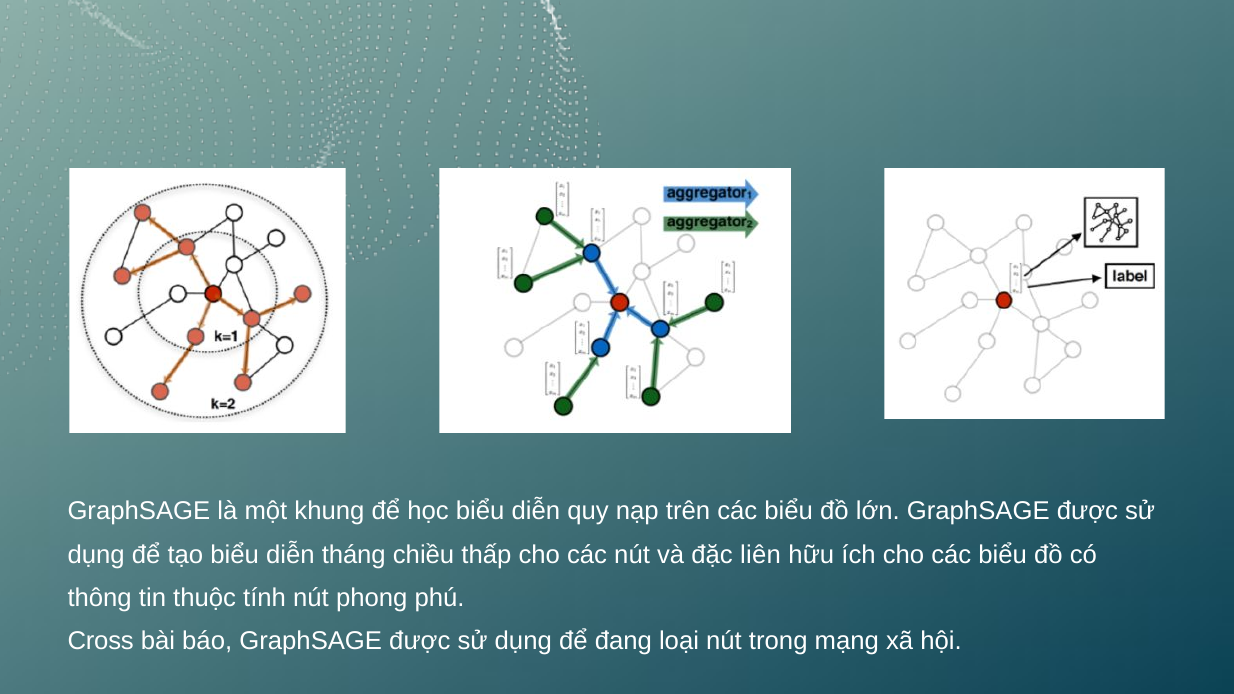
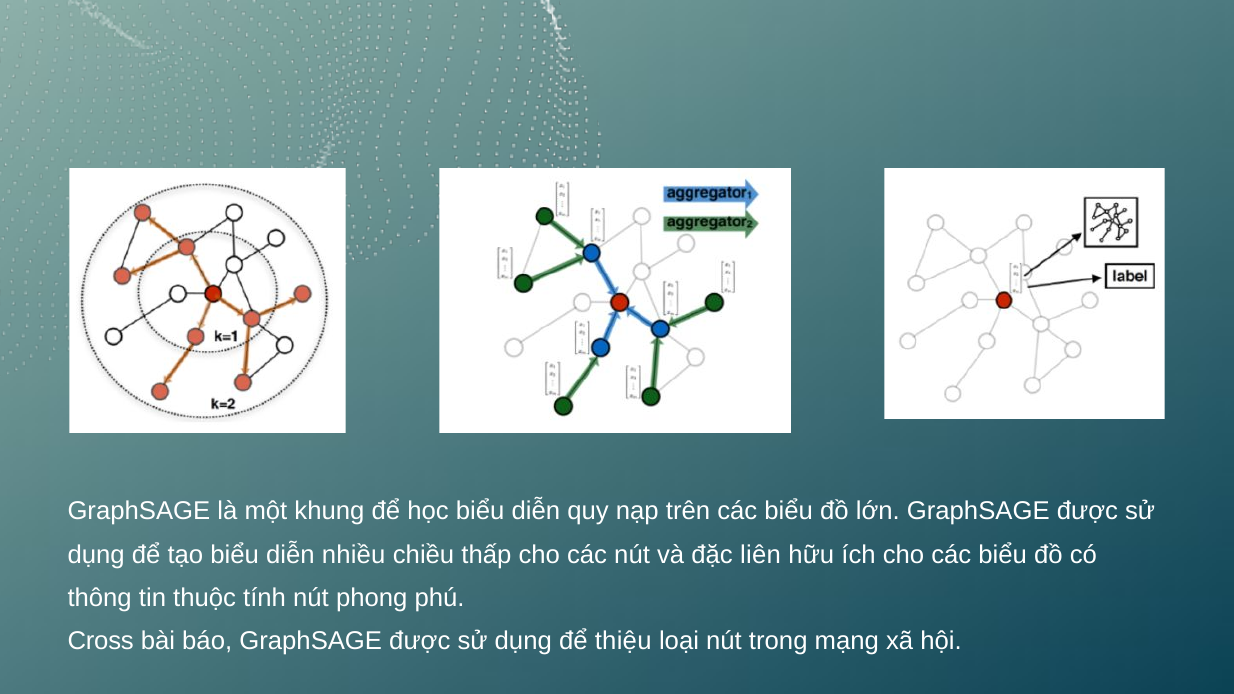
tháng: tháng -> nhiều
đang: đang -> thiệu
